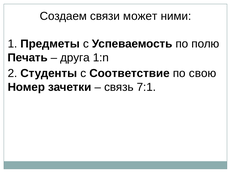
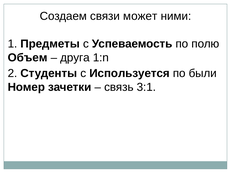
Печать: Печать -> Объем
Соответствие: Соответствие -> Используется
свою: свою -> были
7:1: 7:1 -> 3:1
